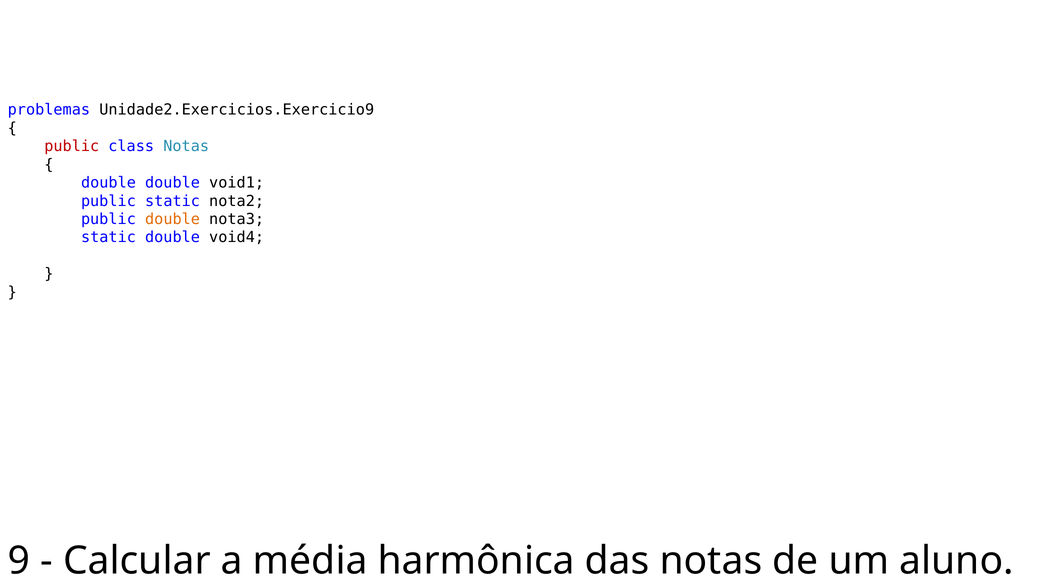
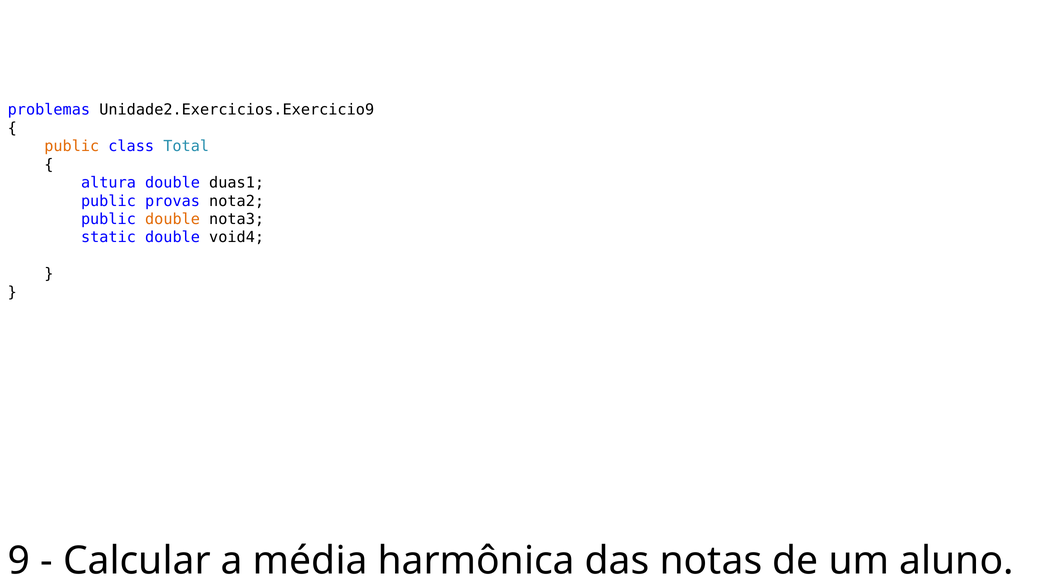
public at (72, 146) colour: red -> orange
class Notas: Notas -> Total
double at (108, 183): double -> altura
void1: void1 -> duas1
public static: static -> provas
